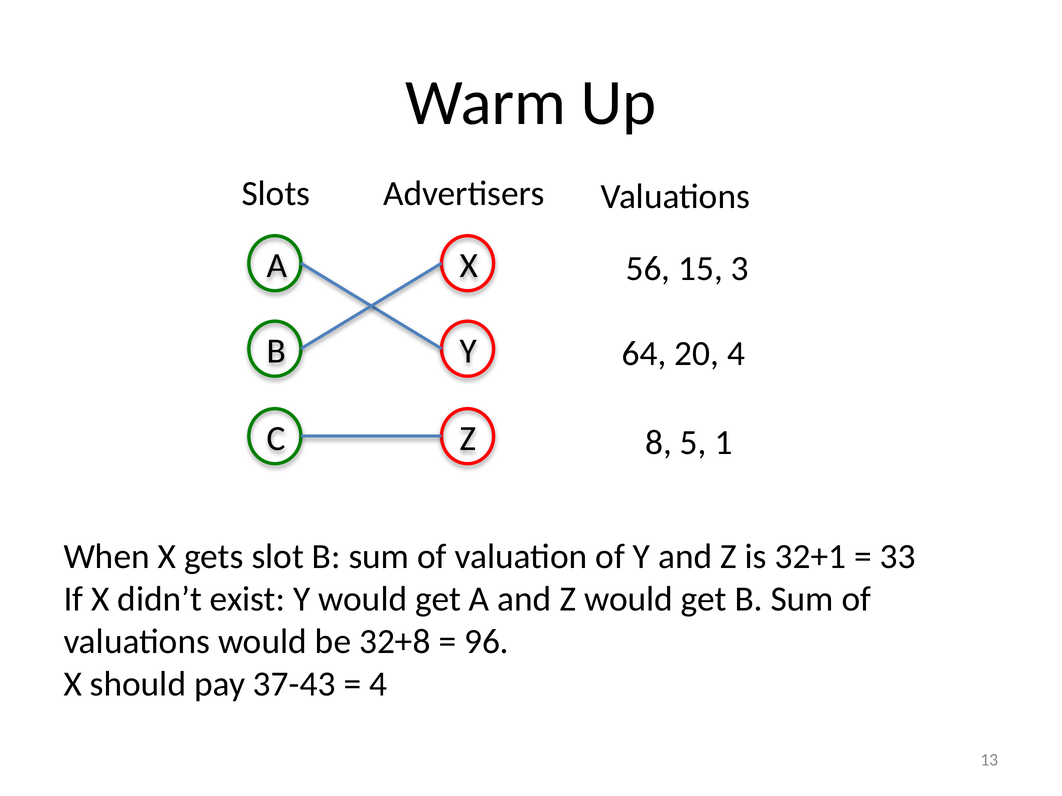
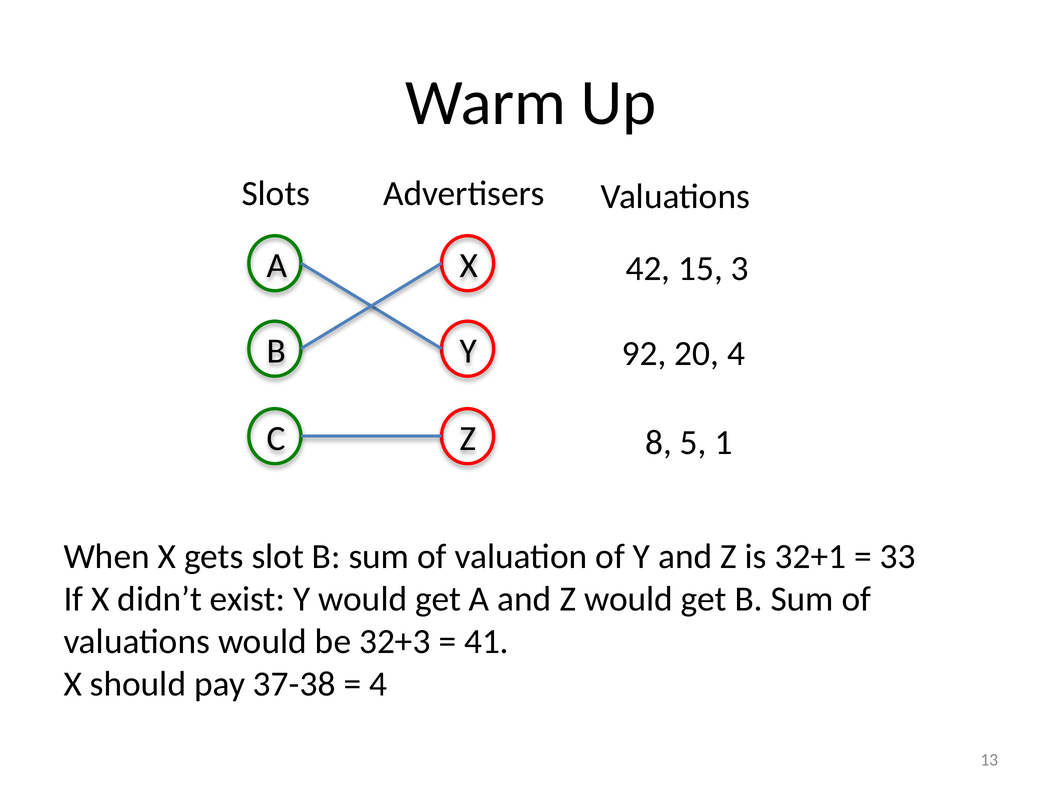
56: 56 -> 42
64: 64 -> 92
32+8: 32+8 -> 32+3
96: 96 -> 41
37-43: 37-43 -> 37-38
